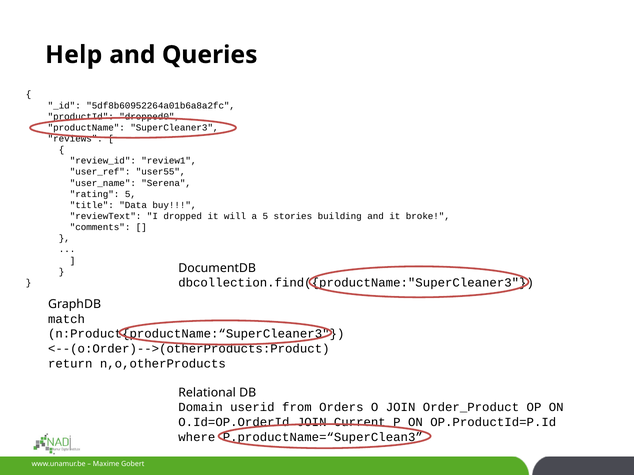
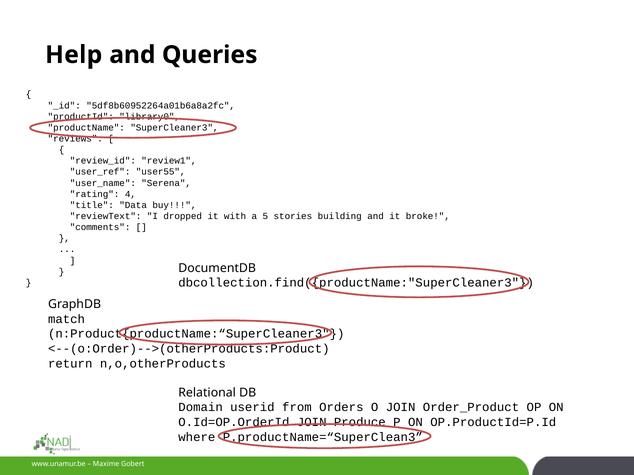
dropped0: dropped0 -> library0
rating 5: 5 -> 4
will: will -> with
Current: Current -> Produce
